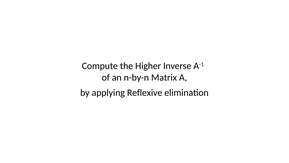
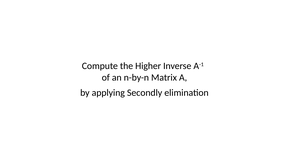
Reflexive: Reflexive -> Secondly
